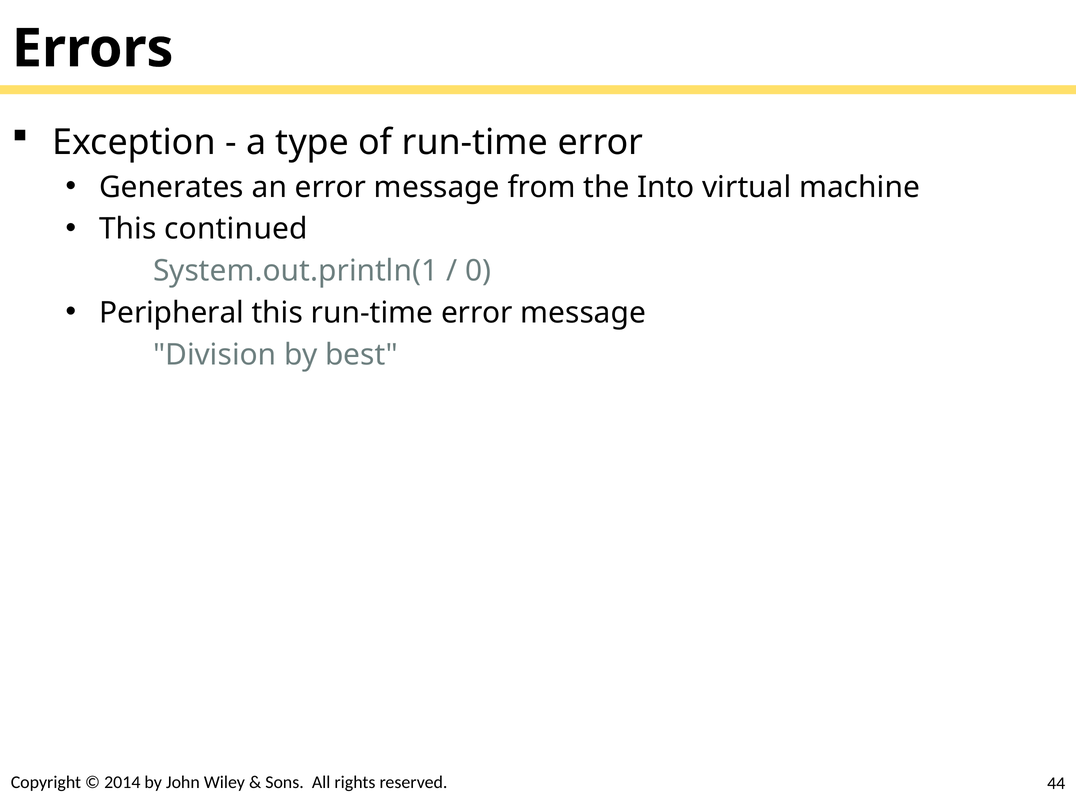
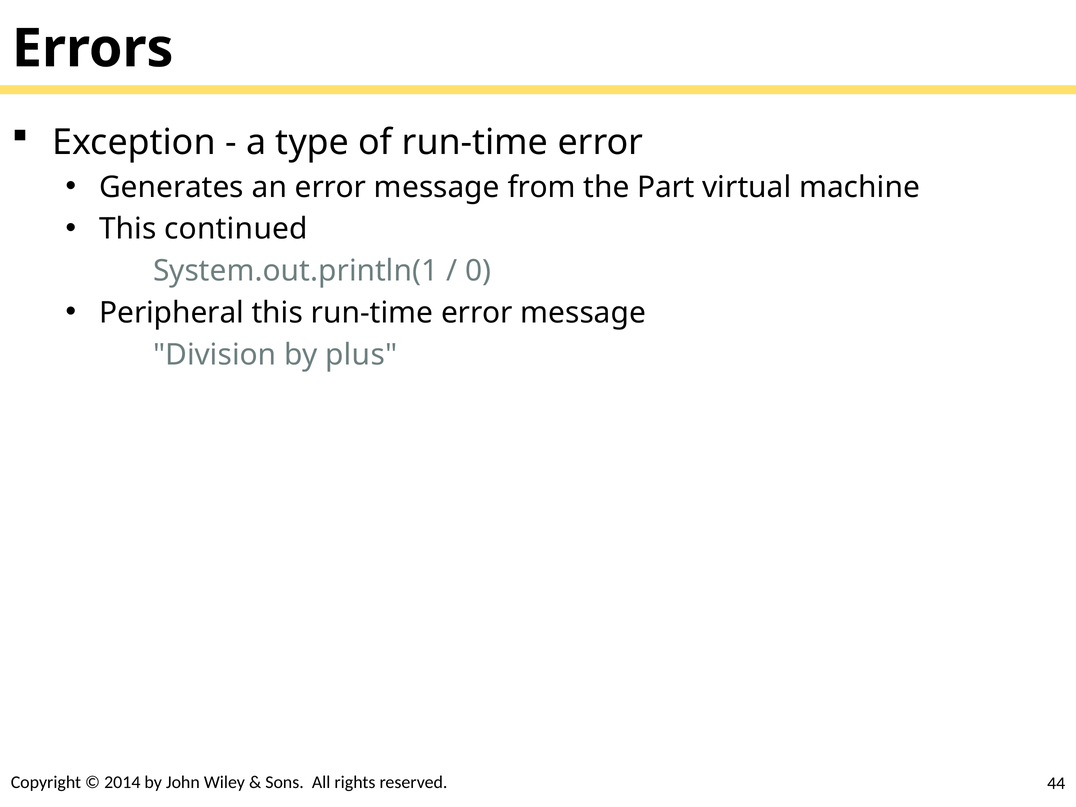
Into: Into -> Part
best: best -> plus
